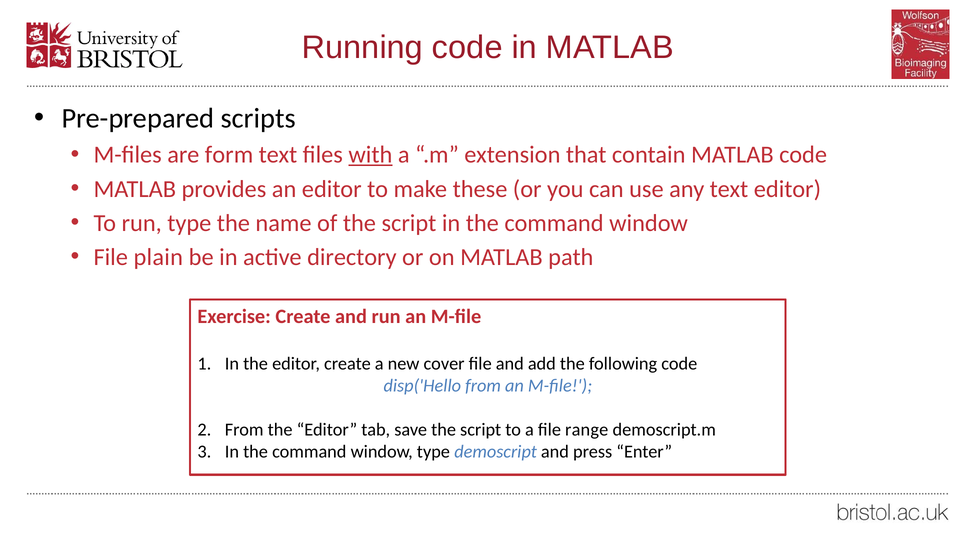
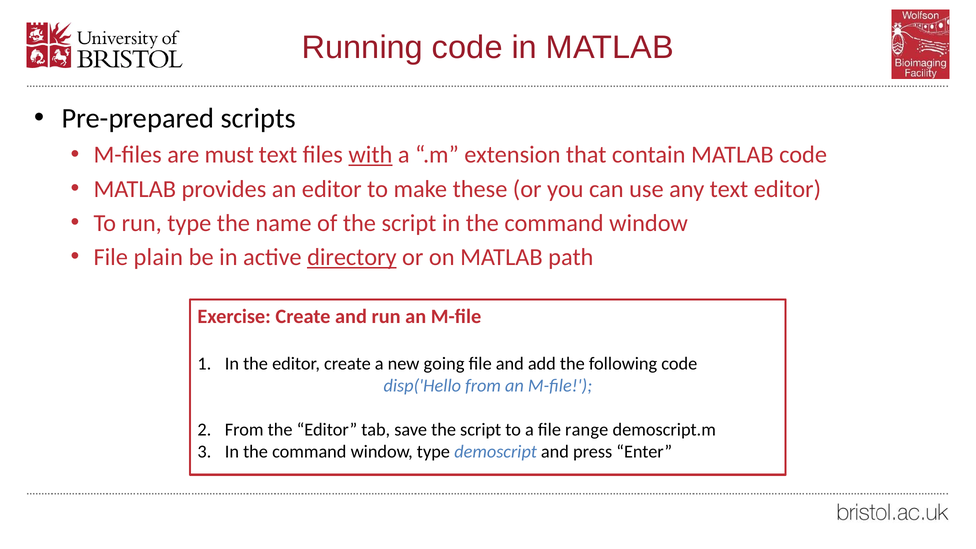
form: form -> must
directory underline: none -> present
cover: cover -> going
